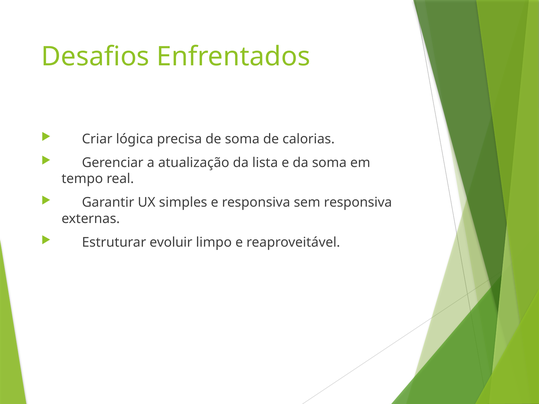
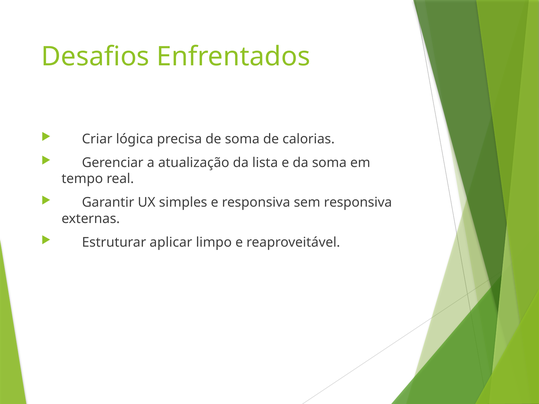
evoluir: evoluir -> aplicar
